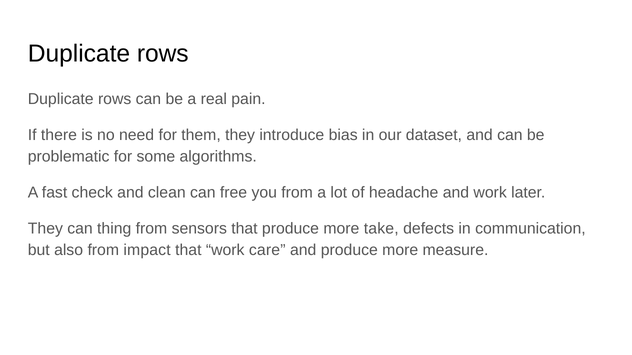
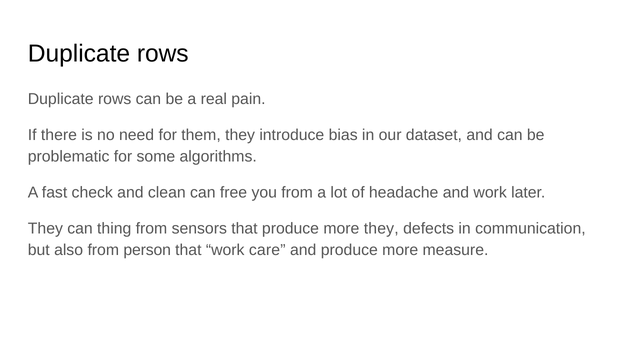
more take: take -> they
impact: impact -> person
